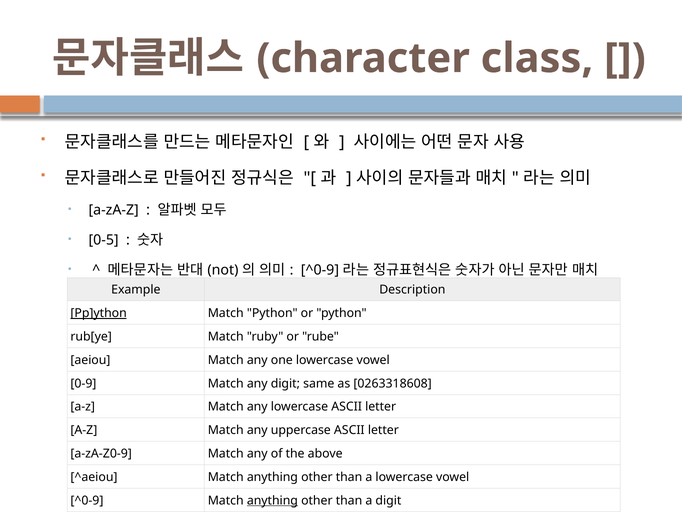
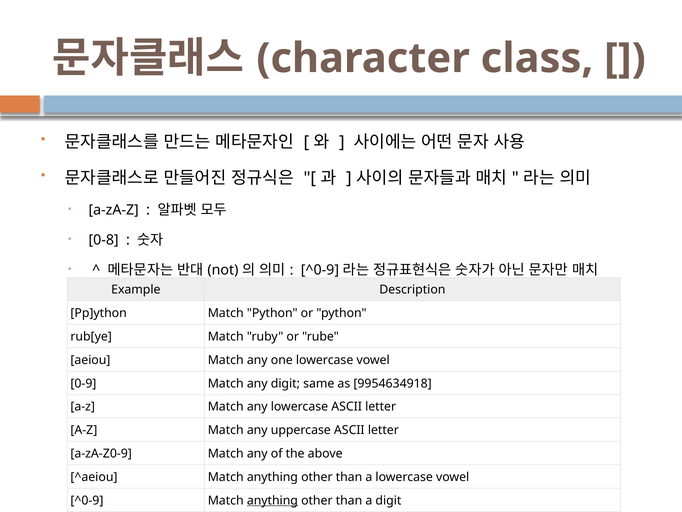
0-5: 0-5 -> 0-8
Pp]ython underline: present -> none
0263318608: 0263318608 -> 9954634918
